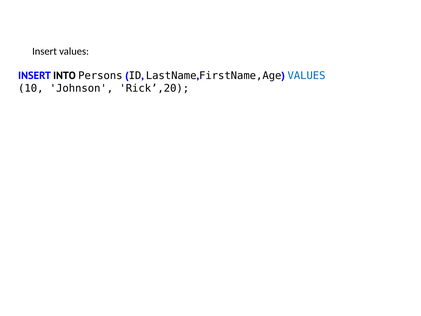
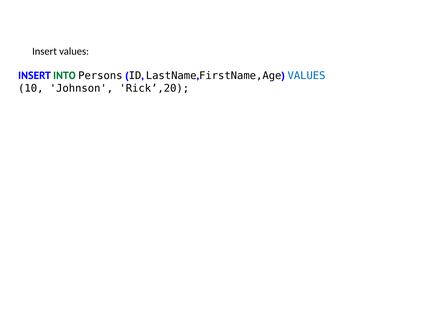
INTO colour: black -> green
